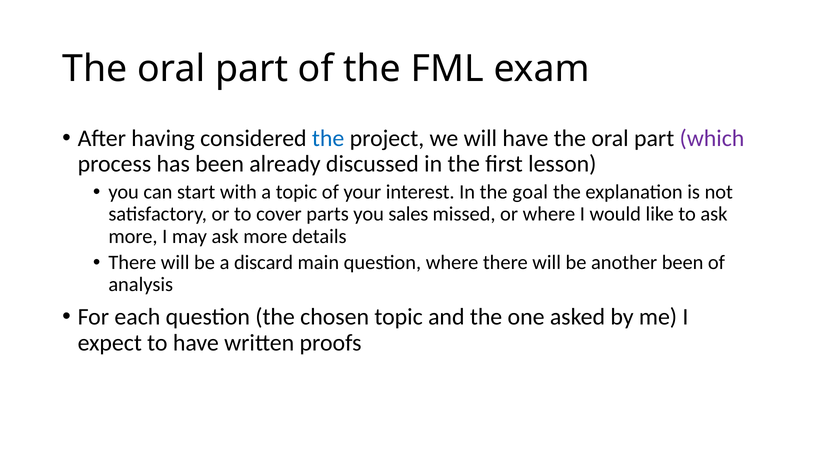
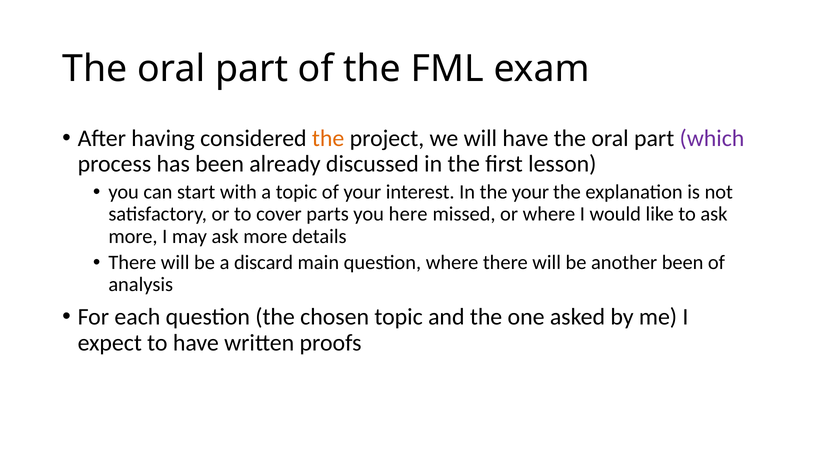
the at (328, 138) colour: blue -> orange
the goal: goal -> your
sales: sales -> here
